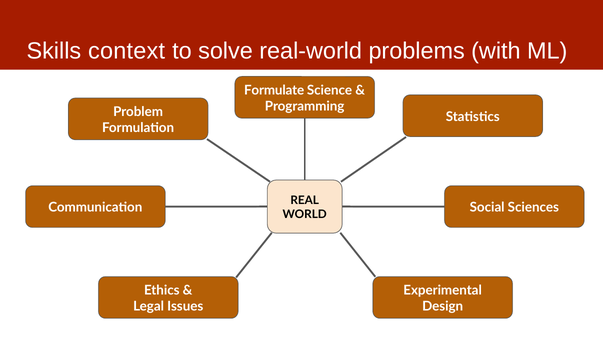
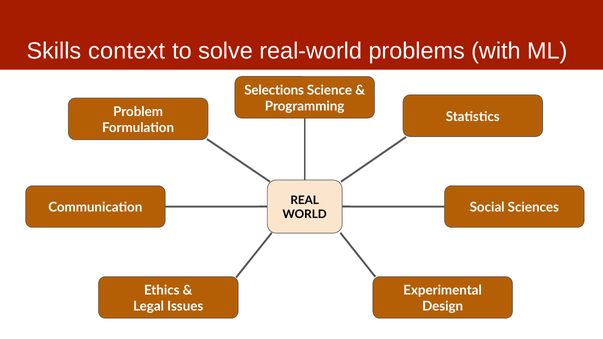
Formulate: Formulate -> Selections
